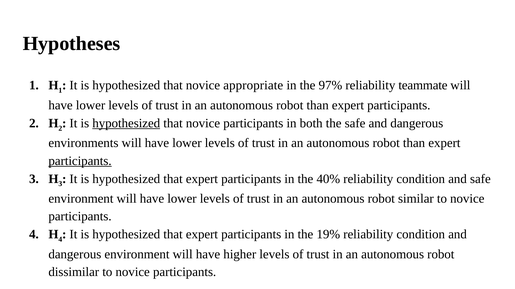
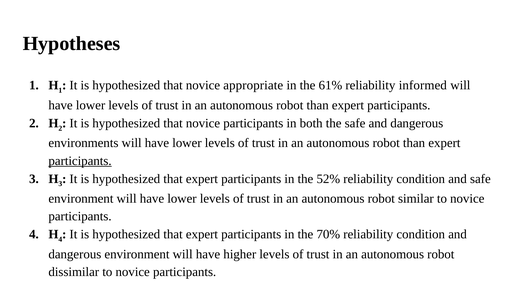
97%: 97% -> 61%
teammate: teammate -> informed
hypothesized at (126, 124) underline: present -> none
40%: 40% -> 52%
19%: 19% -> 70%
